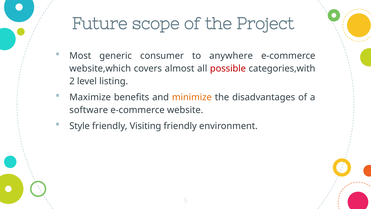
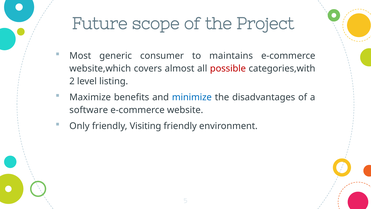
anywhere: anywhere -> maintains
minimize colour: orange -> blue
Style: Style -> Only
